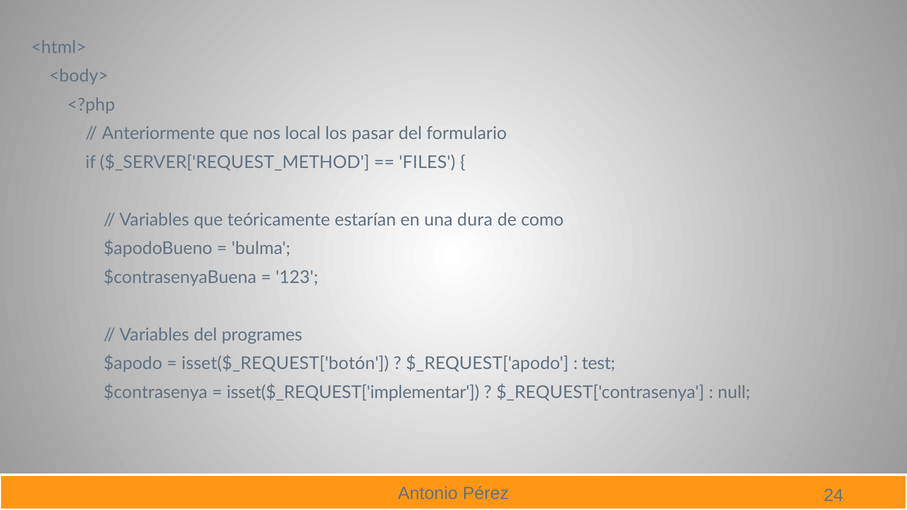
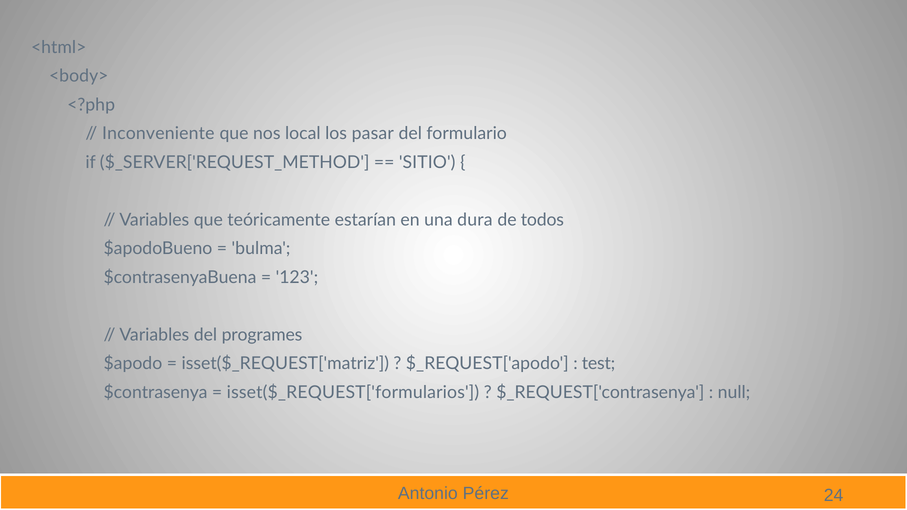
Anteriormente: Anteriormente -> Inconveniente
FILES: FILES -> SITIO
como: como -> todos
isset($_REQUEST['botón: isset($_REQUEST['botón -> isset($_REQUEST['matriz
isset($_REQUEST['implementar: isset($_REQUEST['implementar -> isset($_REQUEST['formularios
